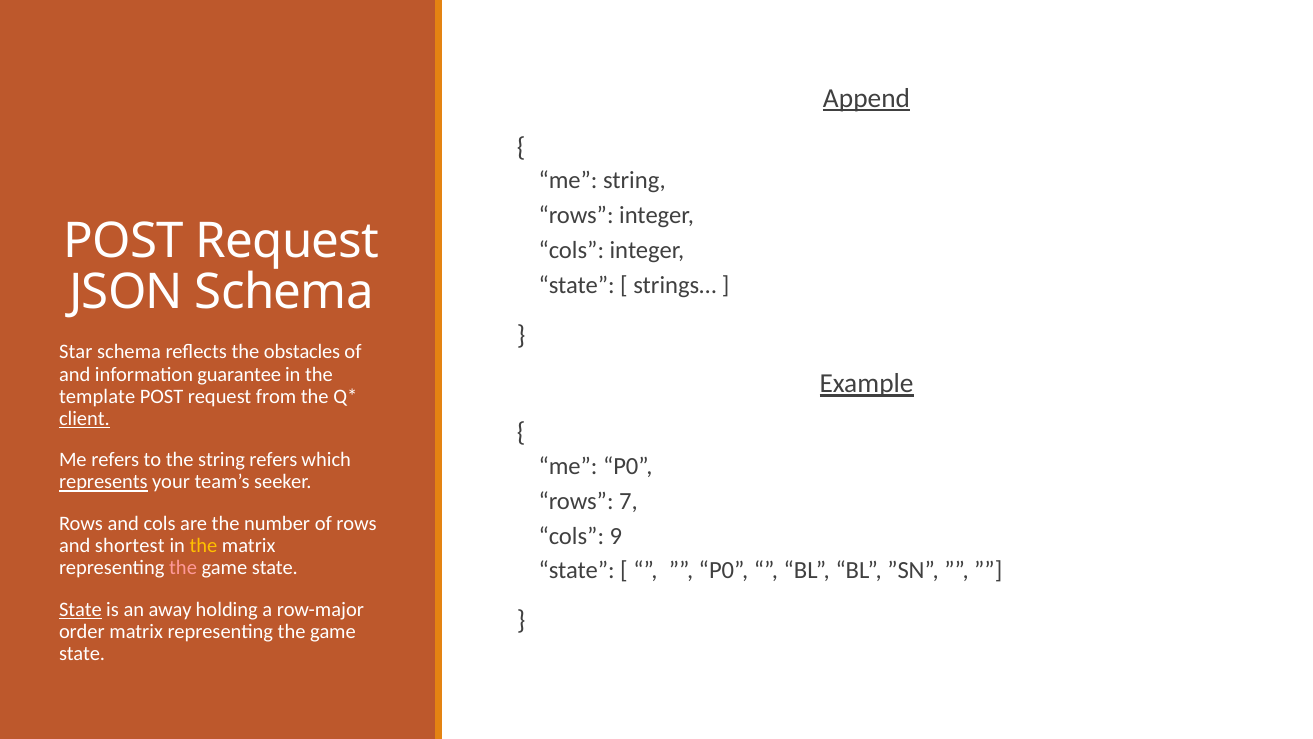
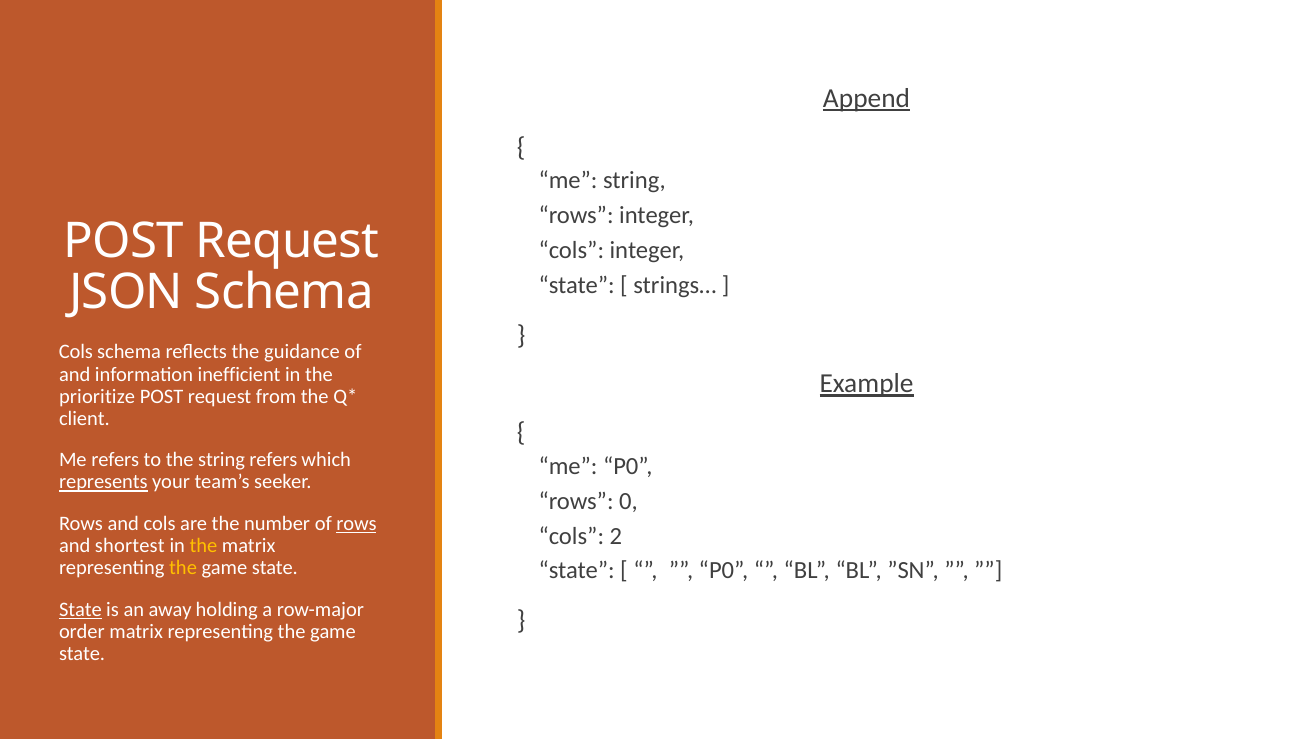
Star at (76, 352): Star -> Cols
obstacles: obstacles -> guidance
guarantee: guarantee -> inefficient
template: template -> prioritize
client underline: present -> none
7: 7 -> 0
rows at (356, 523) underline: none -> present
9: 9 -> 2
the at (183, 568) colour: pink -> yellow
